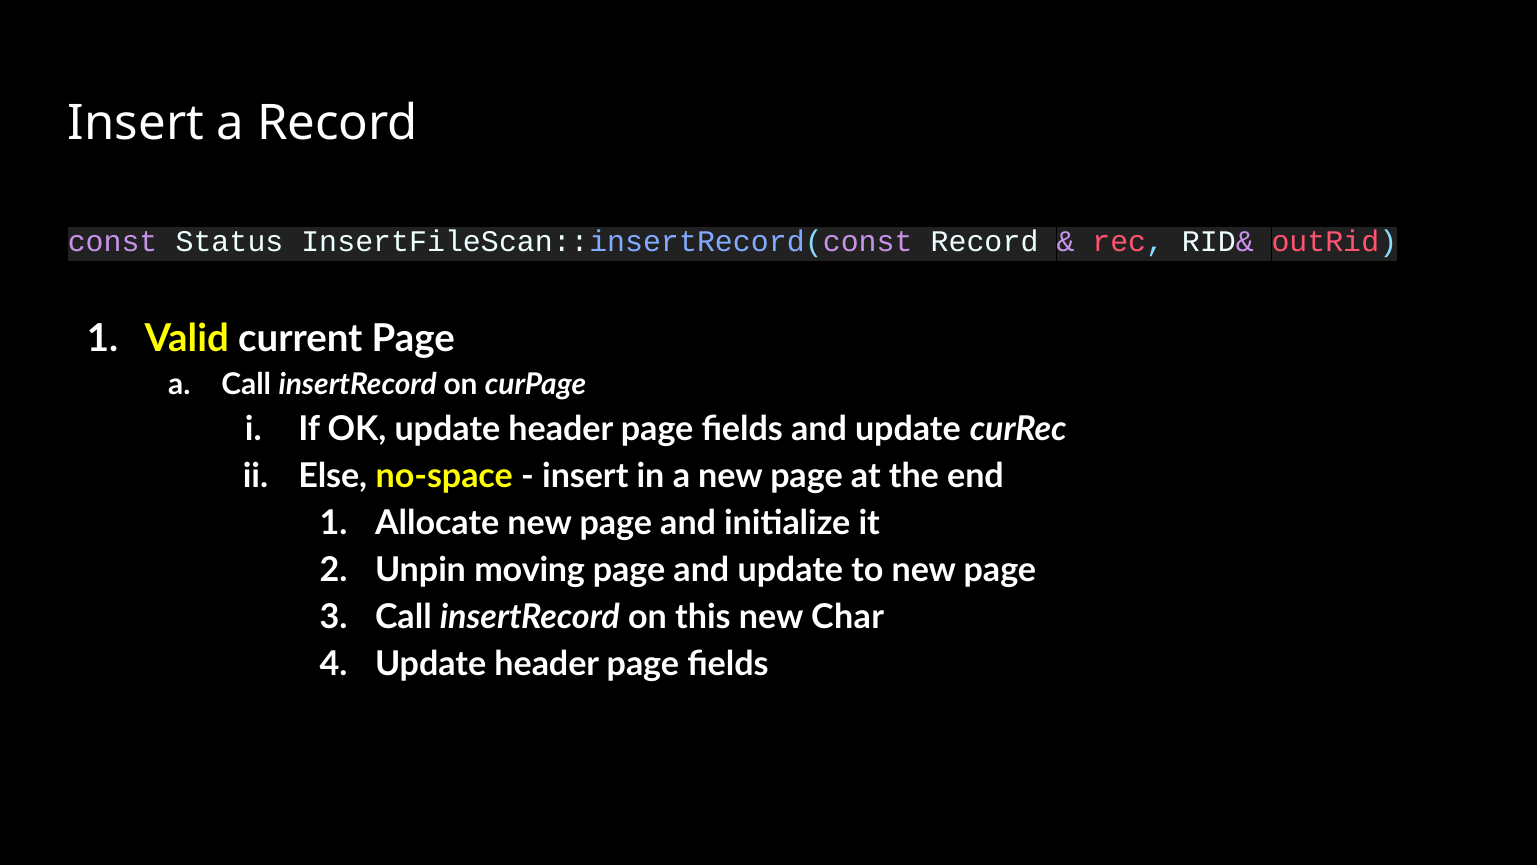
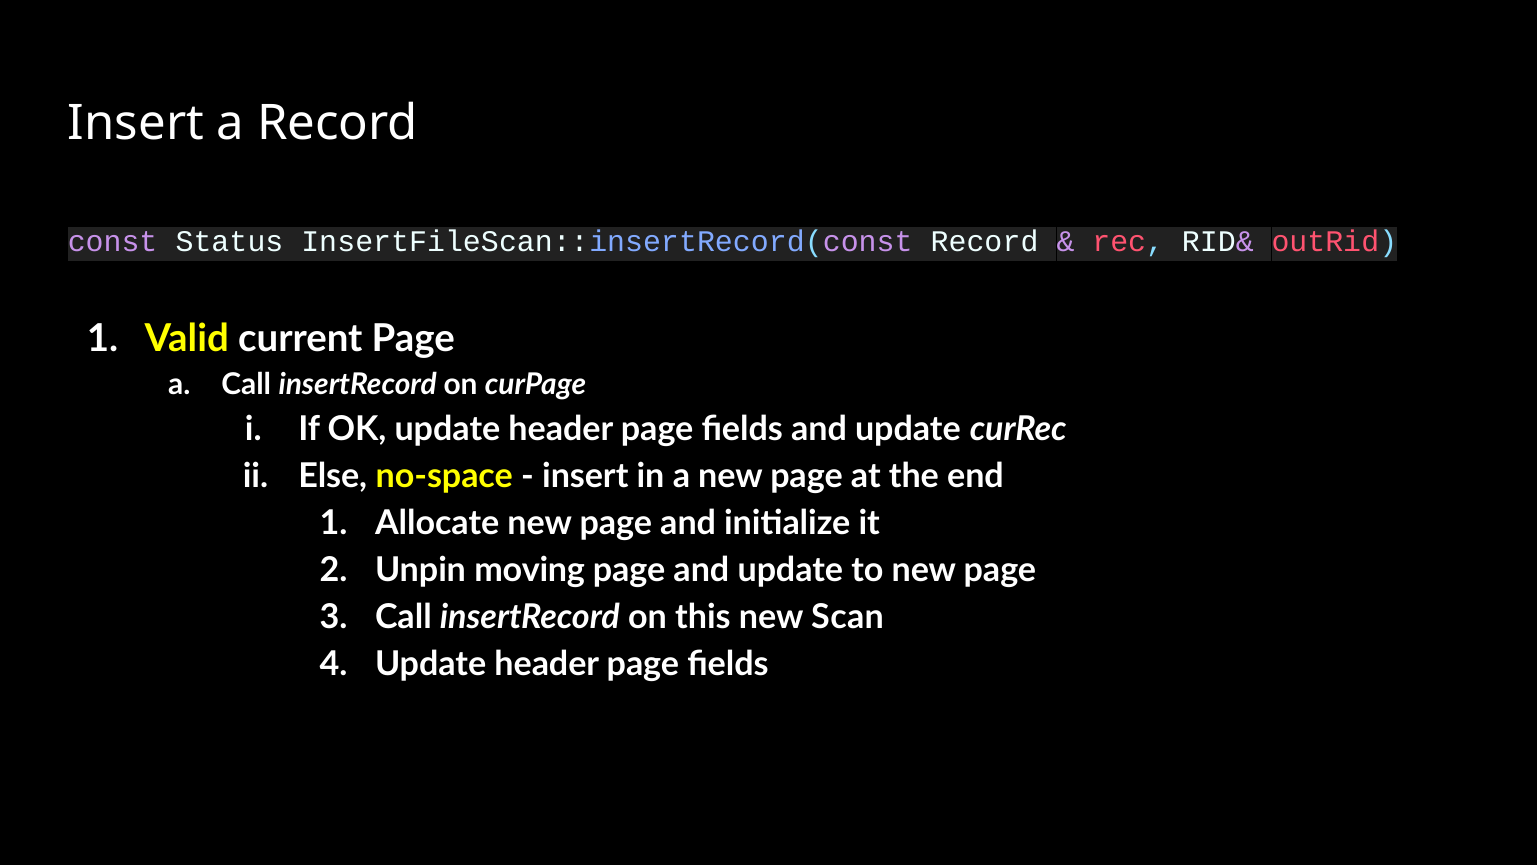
Char: Char -> Scan
